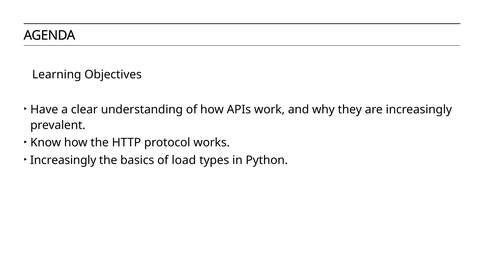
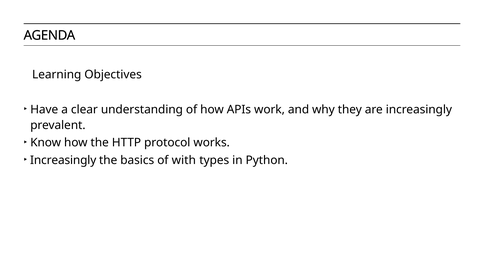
load: load -> with
